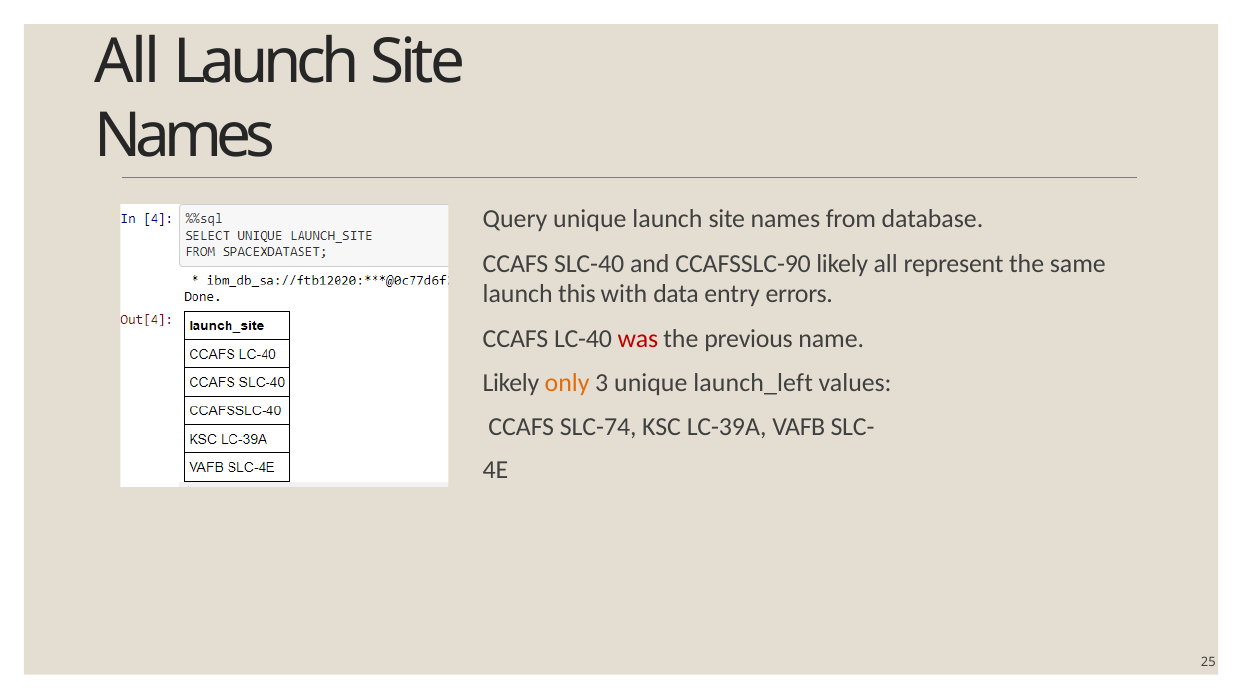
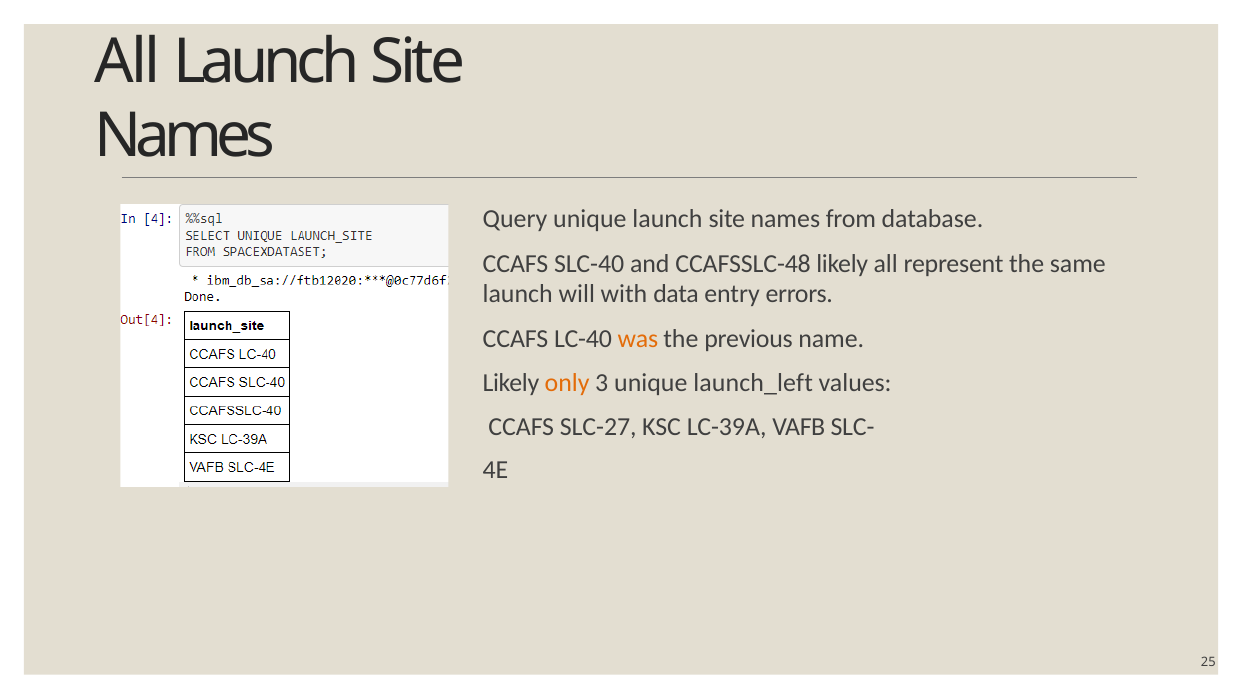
CCAFSSLC-90: CCAFSSLC-90 -> CCAFSSLC-48
this: this -> will
was colour: red -> orange
SLC-74: SLC-74 -> SLC-27
